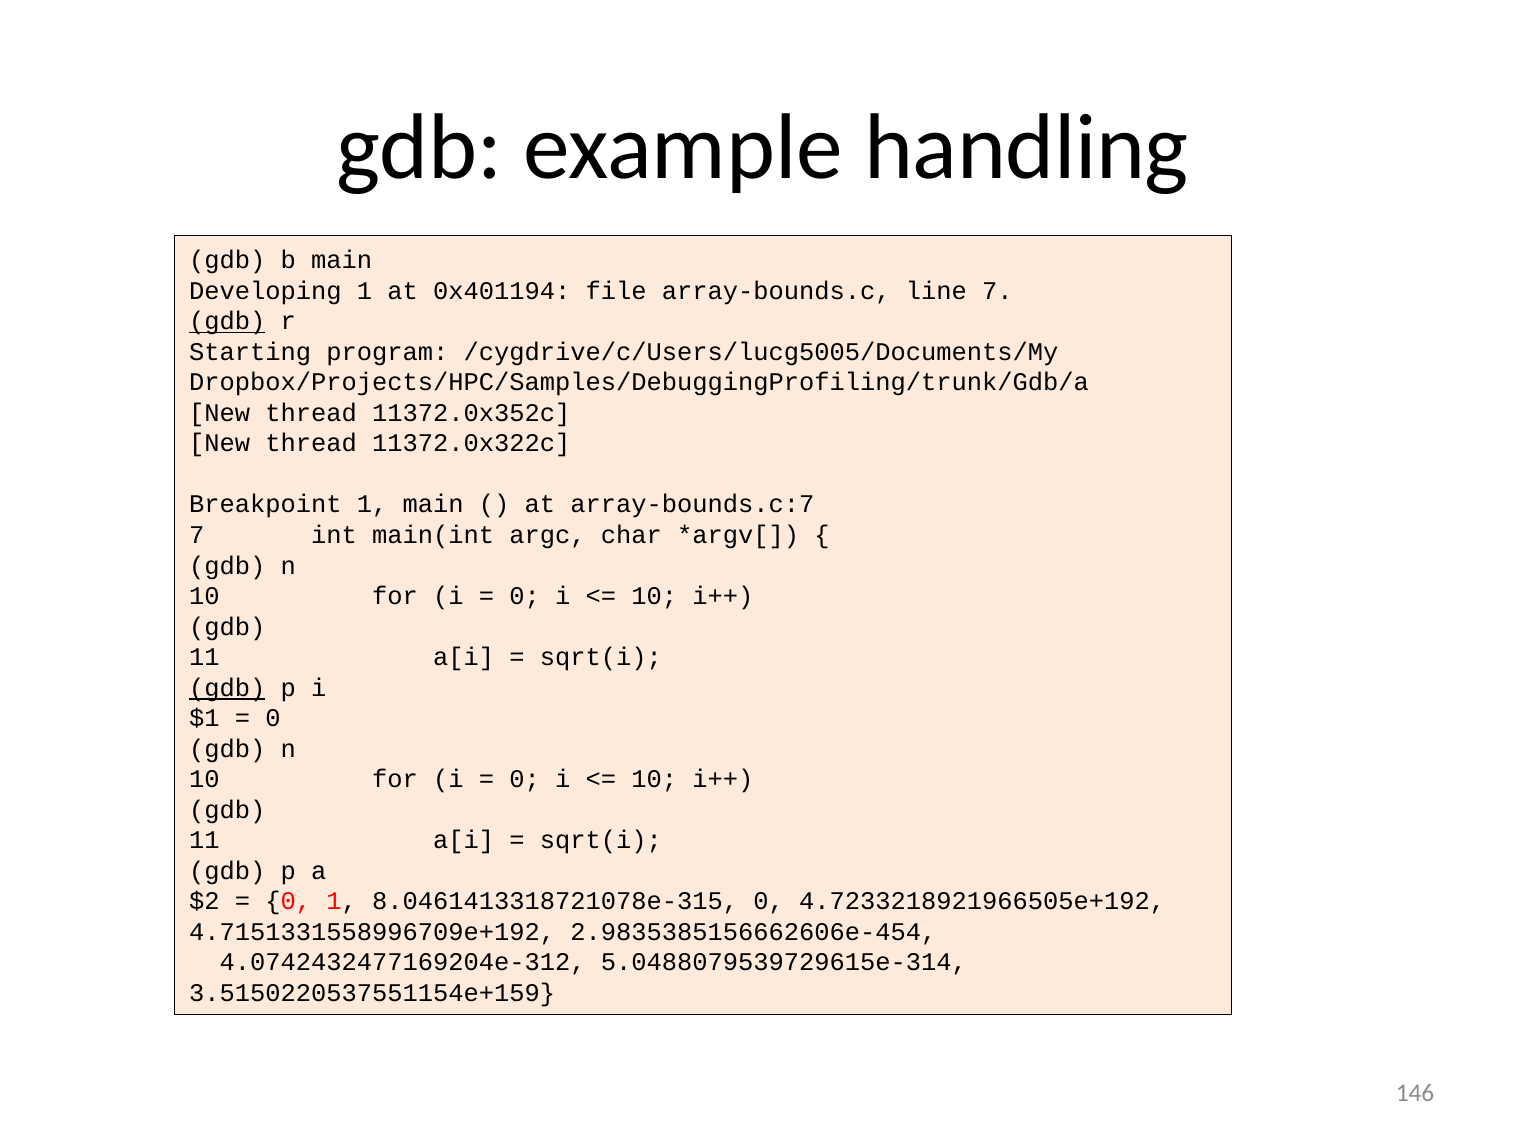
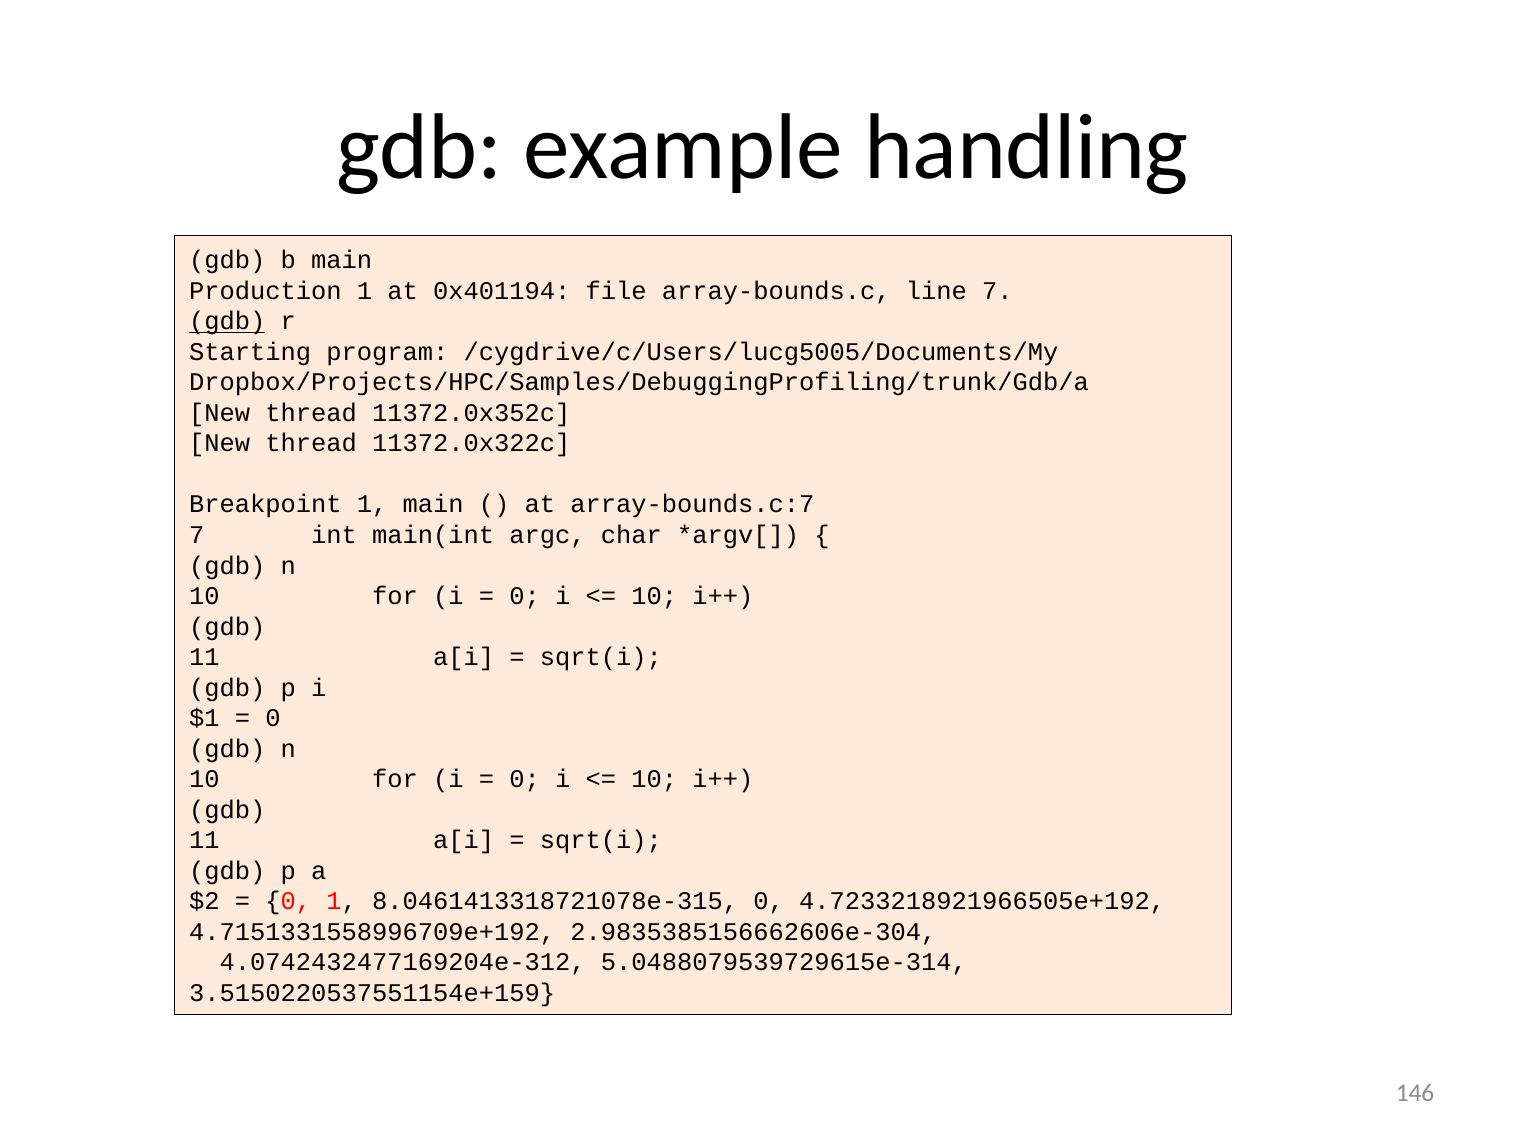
Developing: Developing -> Production
gdb at (227, 688) underline: present -> none
2.9835385156662606e-454: 2.9835385156662606e-454 -> 2.9835385156662606e-304
